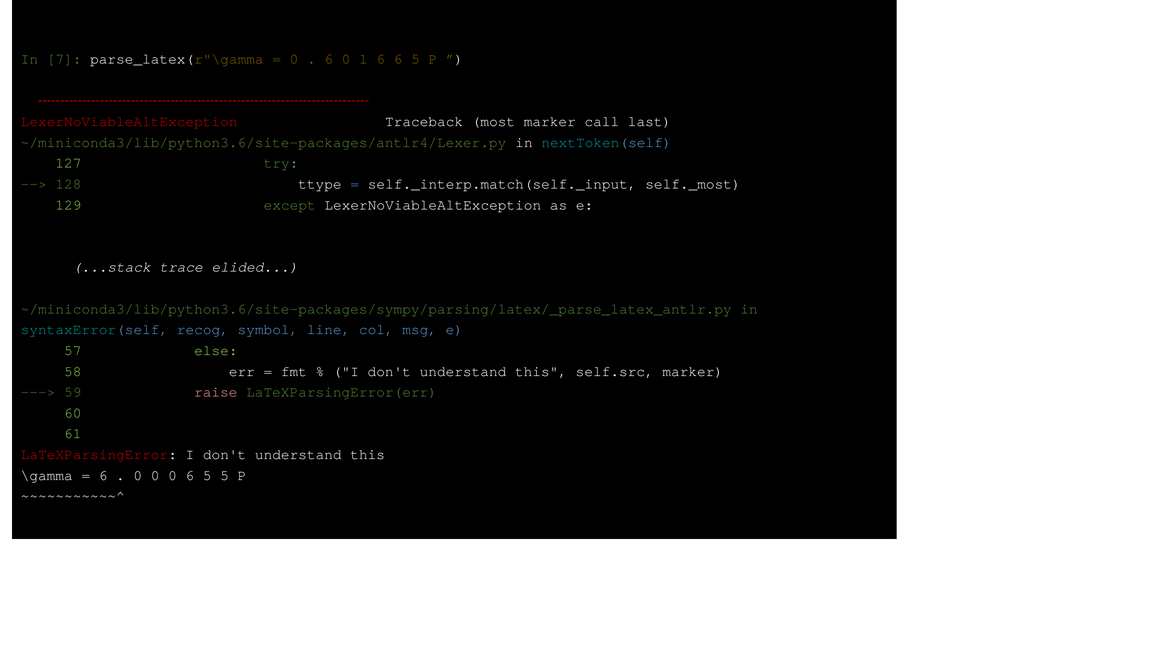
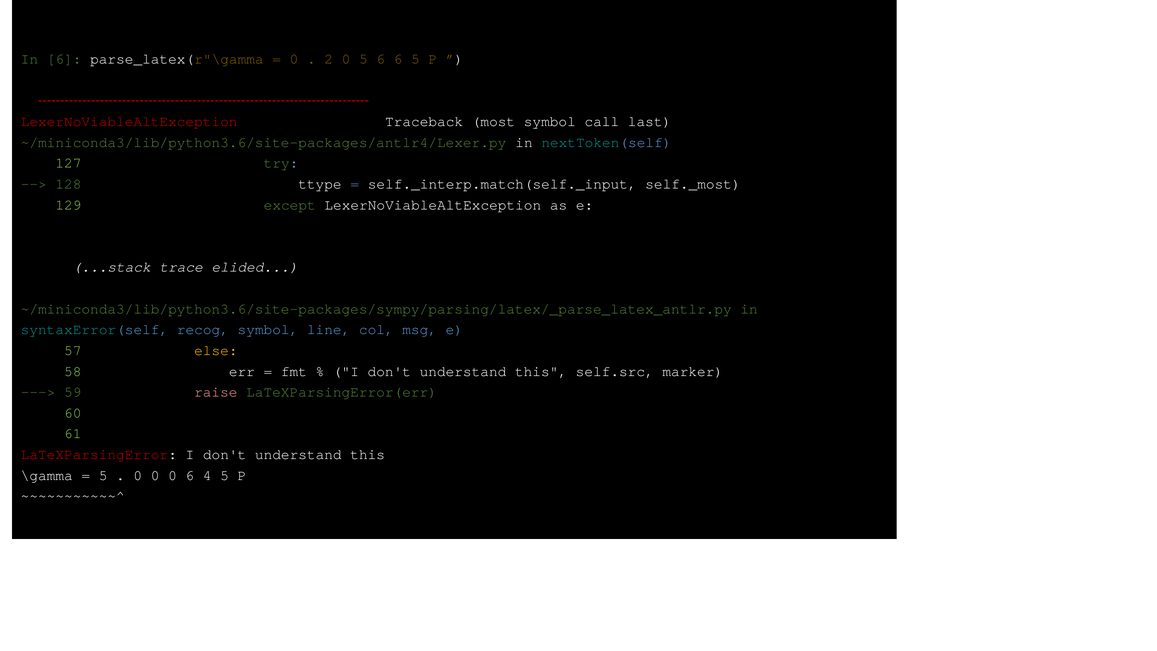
In 7: 7 -> 6
6 at (329, 59): 6 -> 2
0 1: 1 -> 5
most marker: marker -> symbol
else colour: light green -> yellow
6 at (103, 475): 6 -> 5
0 6 5: 5 -> 4
